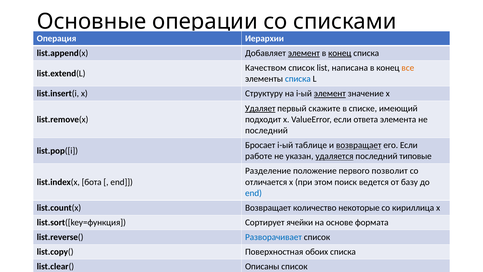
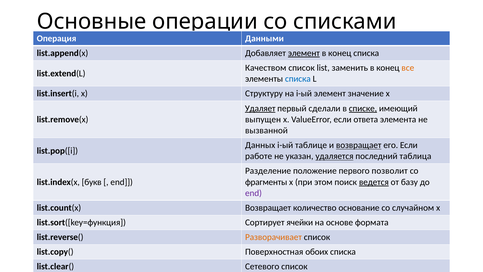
Иерархии: Иерархии -> Данными
конец at (340, 53) underline: present -> none
написана: написана -> заменить
элемент at (330, 94) underline: present -> none
скажите: скажите -> сделали
списке underline: none -> present
подходит: подходит -> выпущен
последний at (266, 130): последний -> вызванной
Бросает: Бросает -> Данных
типовые: типовые -> таблица
бота: бота -> букв
отличается: отличается -> фрагменты
ведется underline: none -> present
end at (253, 193) colour: blue -> purple
некоторые: некоторые -> основание
кириллица: кириллица -> случайном
Разворачивает colour: blue -> orange
Описаны: Описаны -> Сетевого
